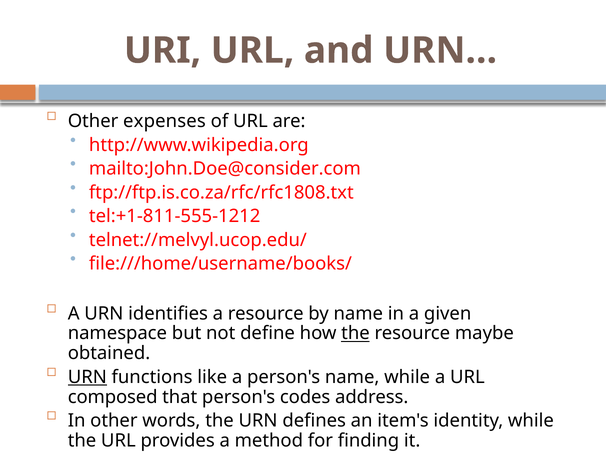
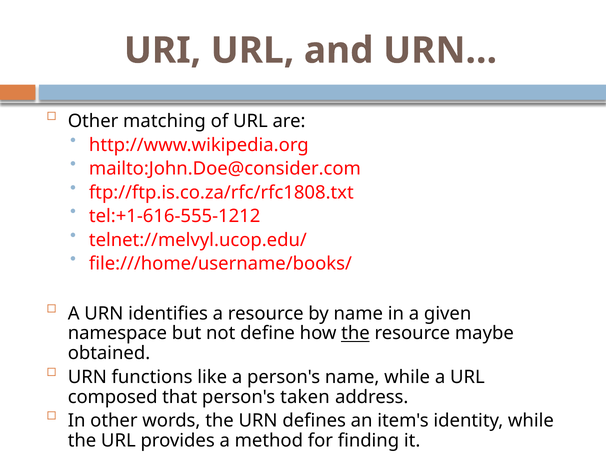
expenses: expenses -> matching
tel:+1-811-555-1212: tel:+1-811-555-1212 -> tel:+1-616-555-1212
URN at (87, 378) underline: present -> none
codes: codes -> taken
